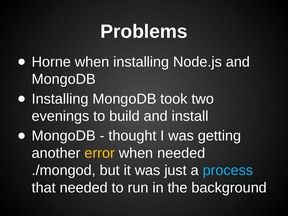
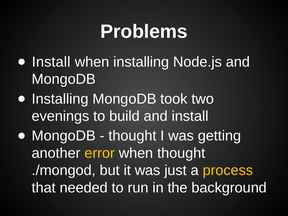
Horne at (51, 62): Horne -> Install
when needed: needed -> thought
process colour: light blue -> yellow
